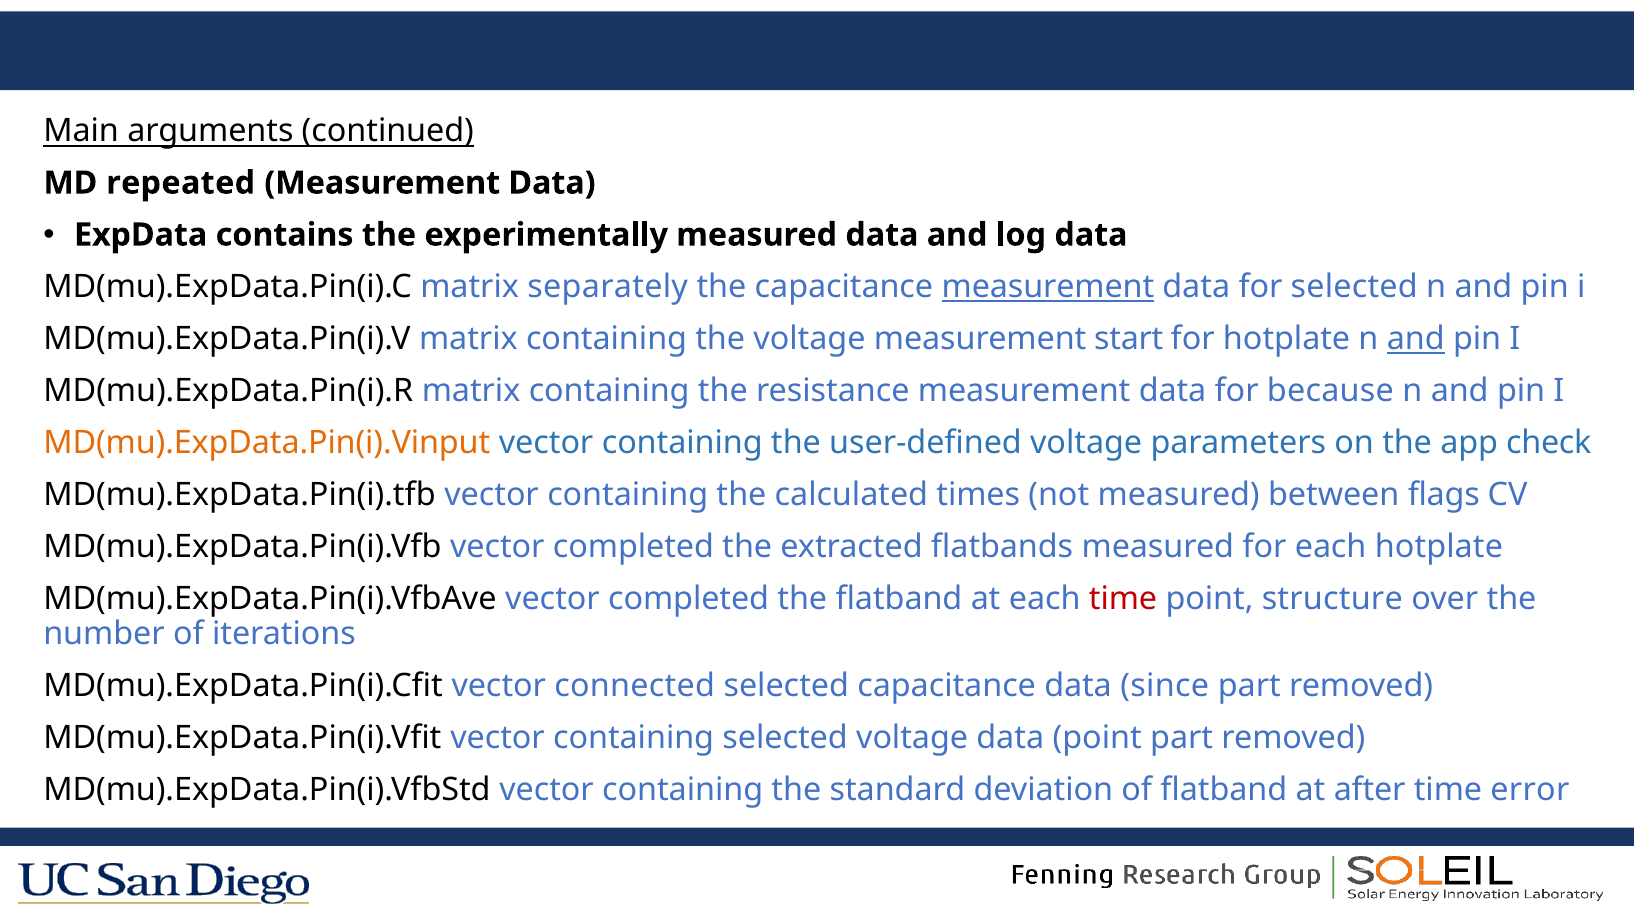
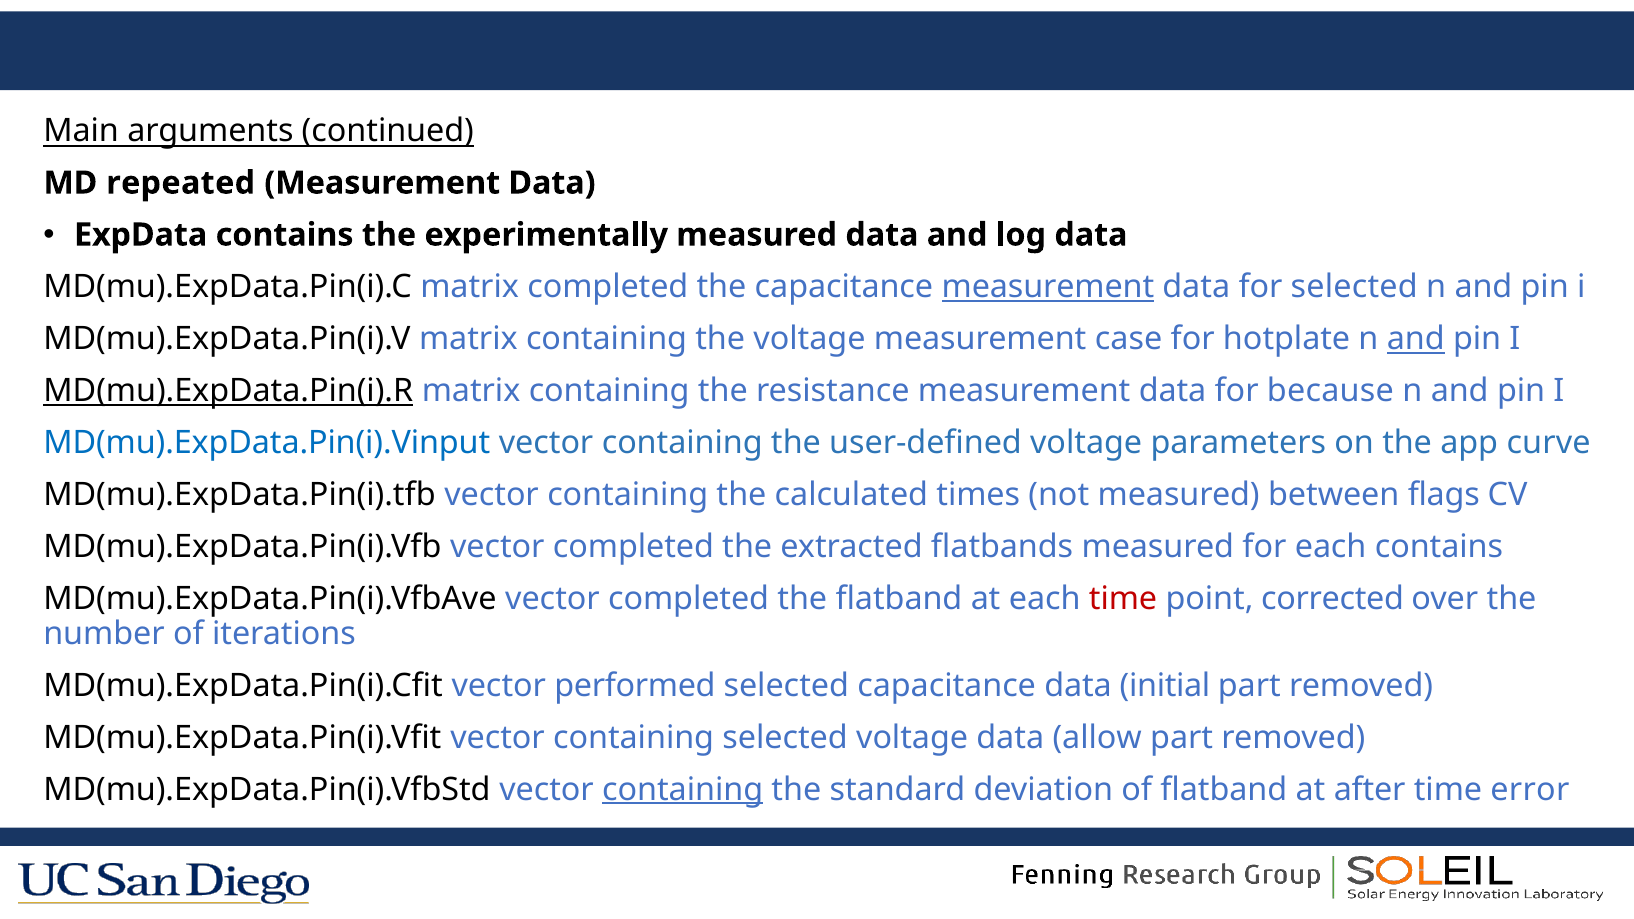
matrix separately: separately -> completed
start: start -> case
MD(mu).ExpData.Pin(i).R underline: none -> present
MD(mu).ExpData.Pin(i).Vinput colour: orange -> blue
check: check -> curve
each hotplate: hotplate -> contains
structure: structure -> corrected
connected: connected -> performed
since: since -> initial
data point: point -> allow
containing at (683, 789) underline: none -> present
